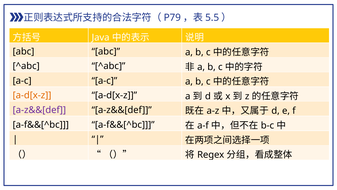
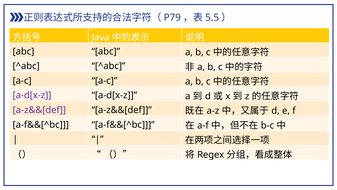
a-d[x-z at (32, 95) colour: orange -> purple
